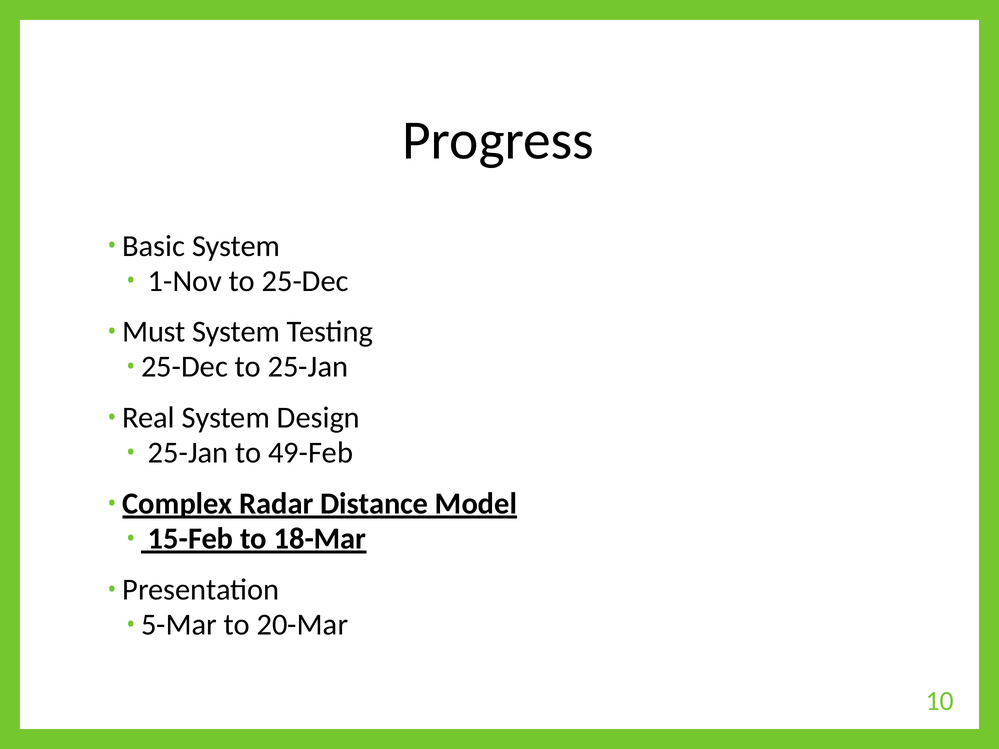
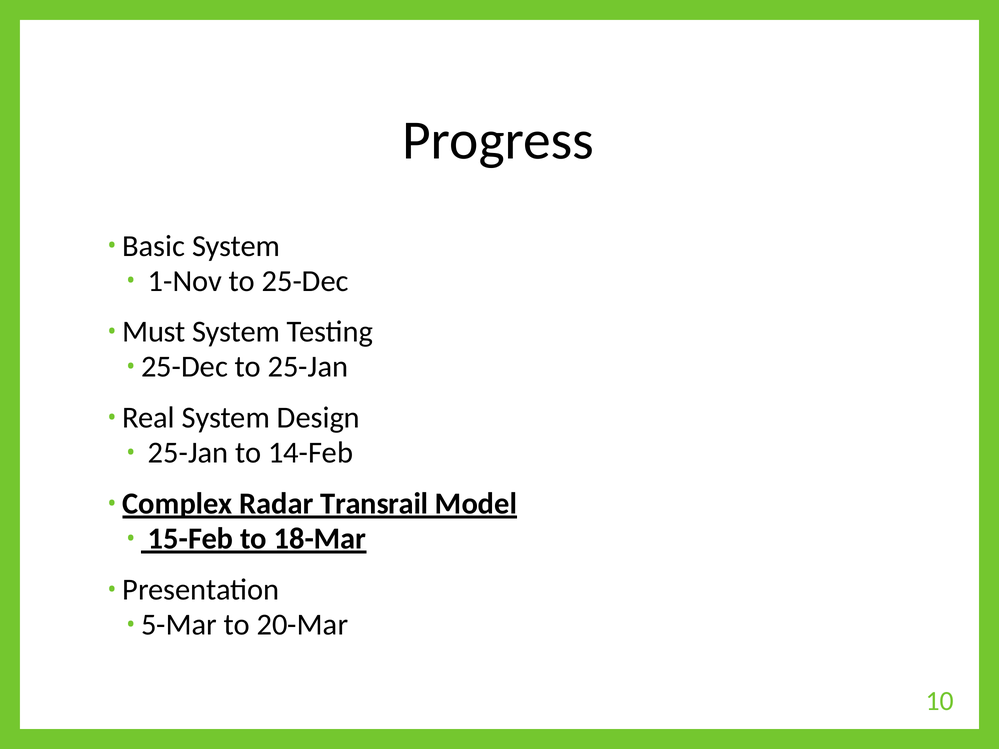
49-Feb: 49-Feb -> 14-Feb
Distance: Distance -> Transrail
